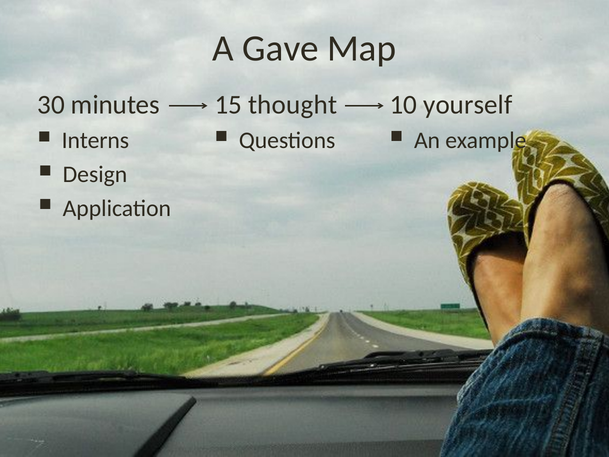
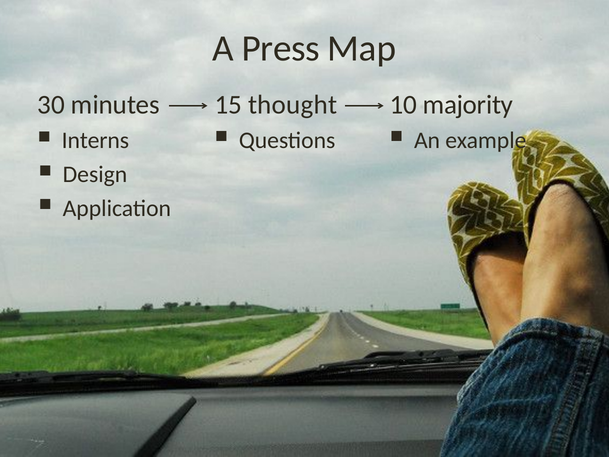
Gave: Gave -> Press
yourself: yourself -> majority
